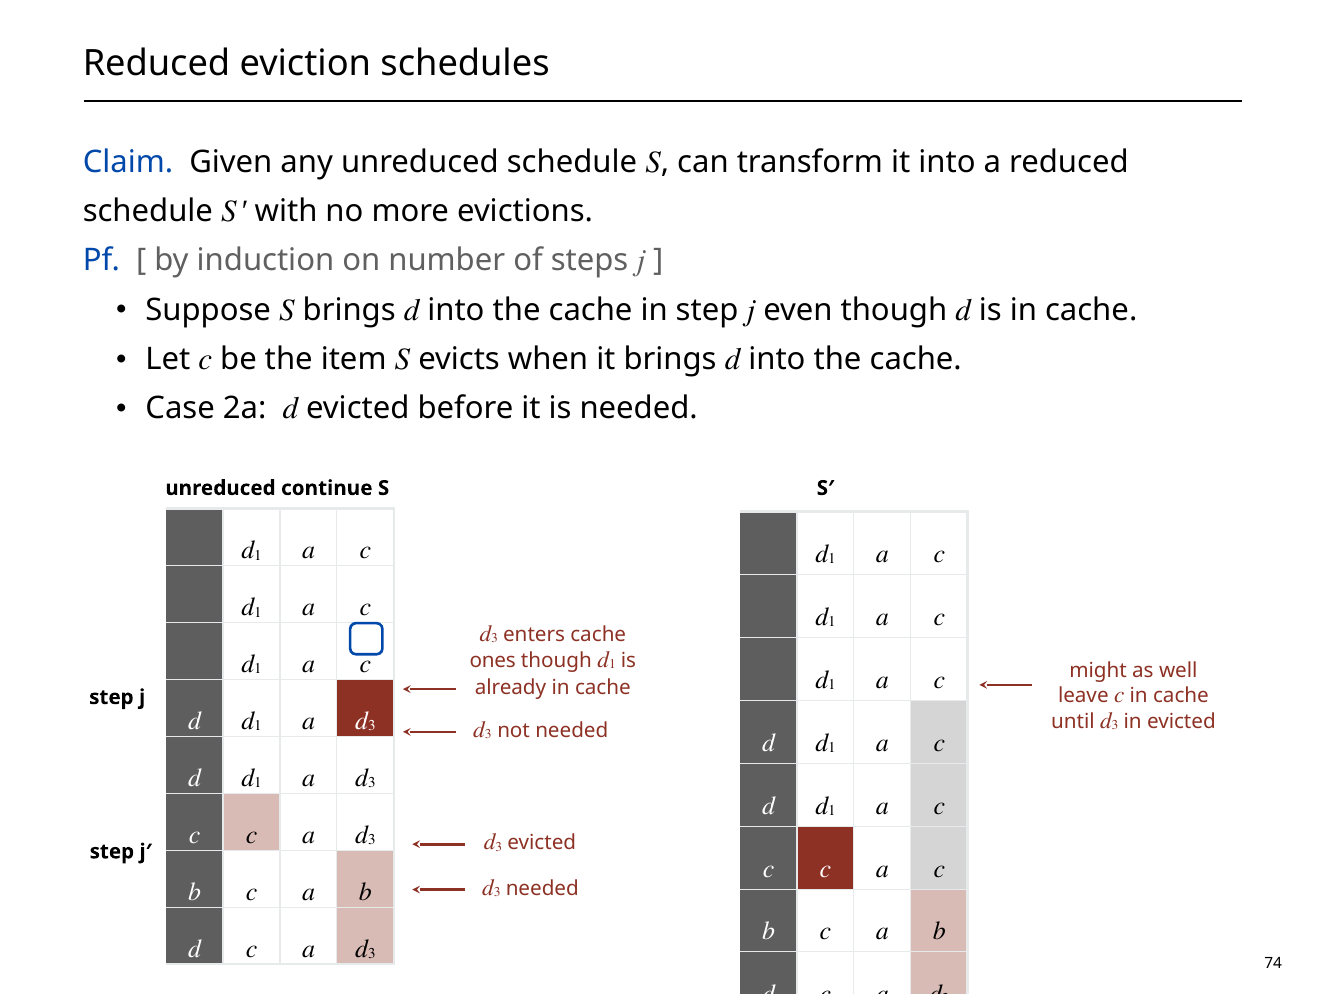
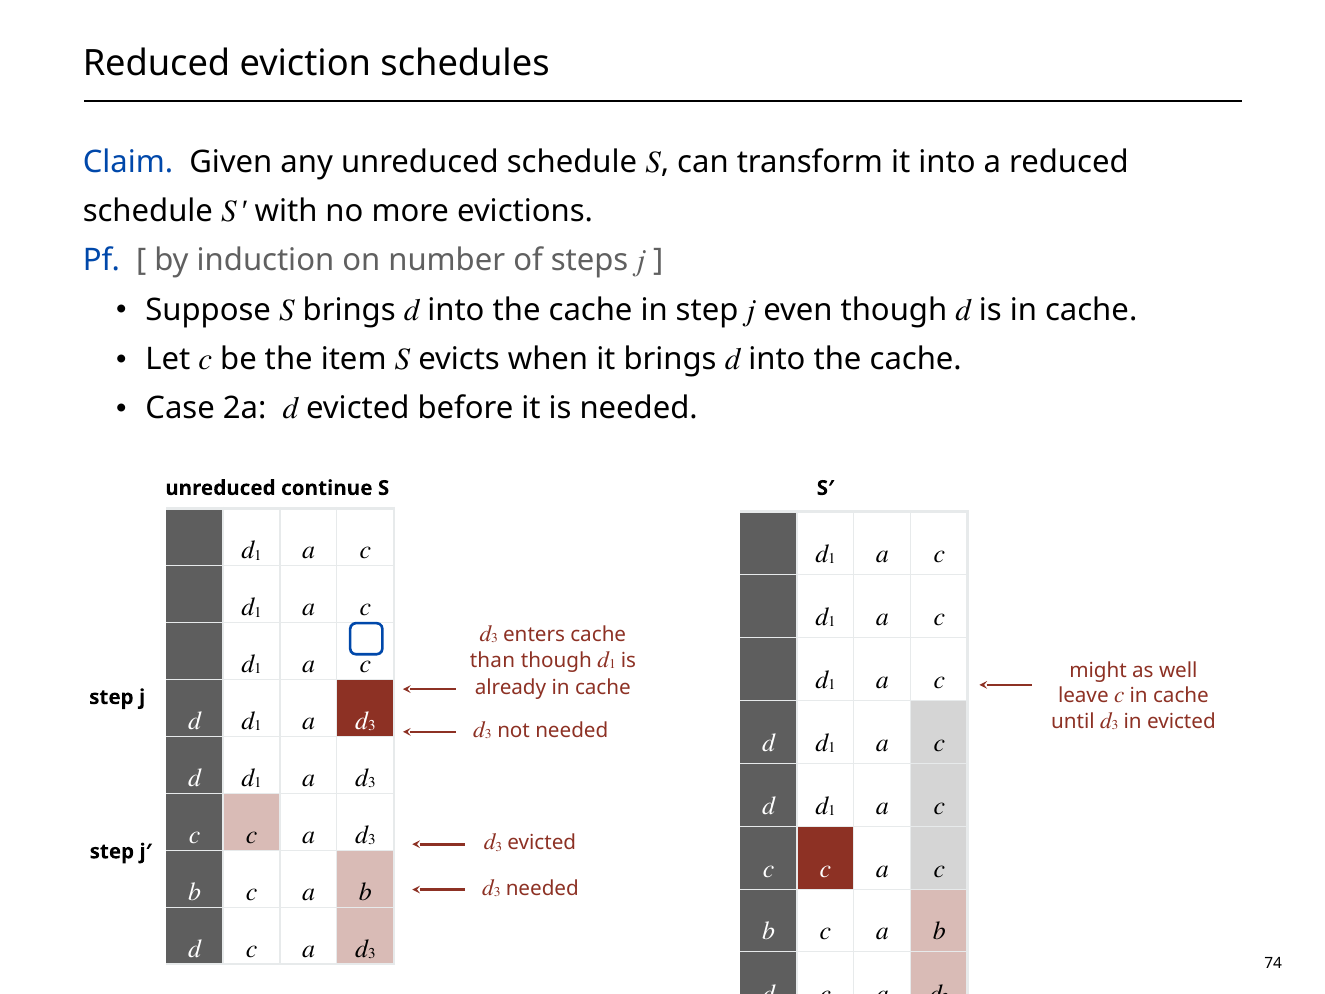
ones: ones -> than
